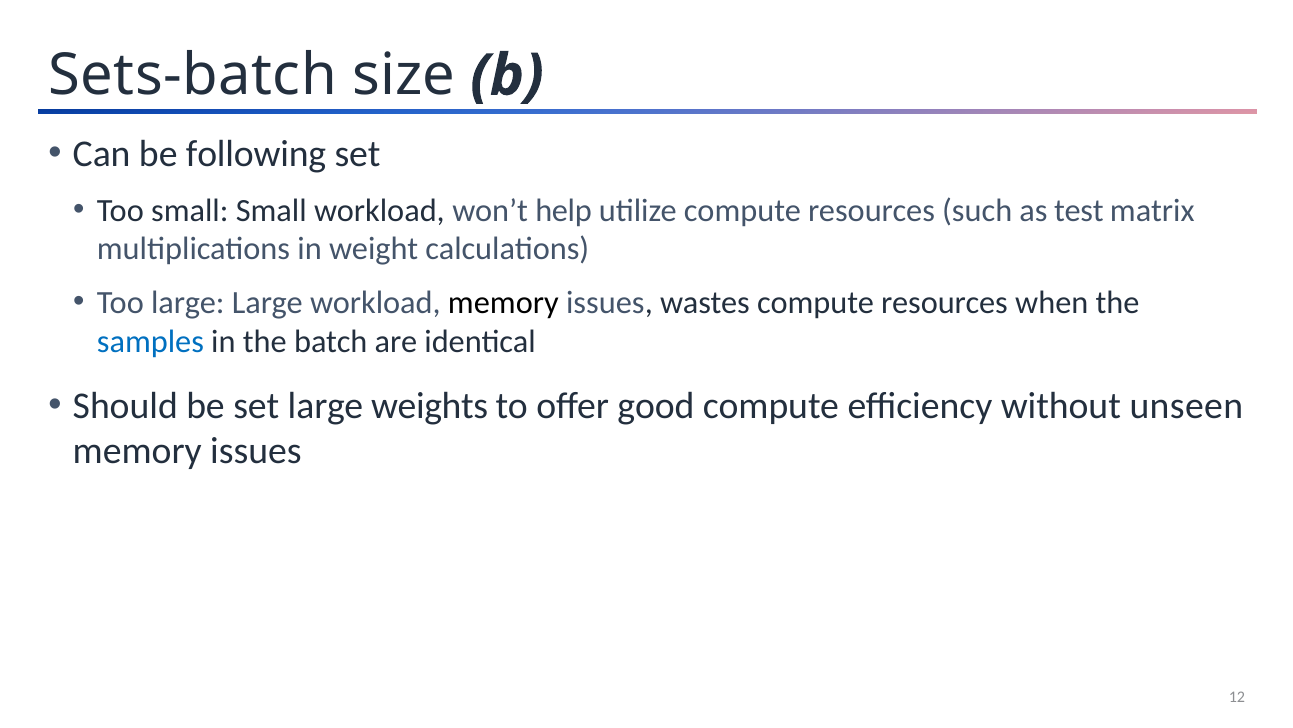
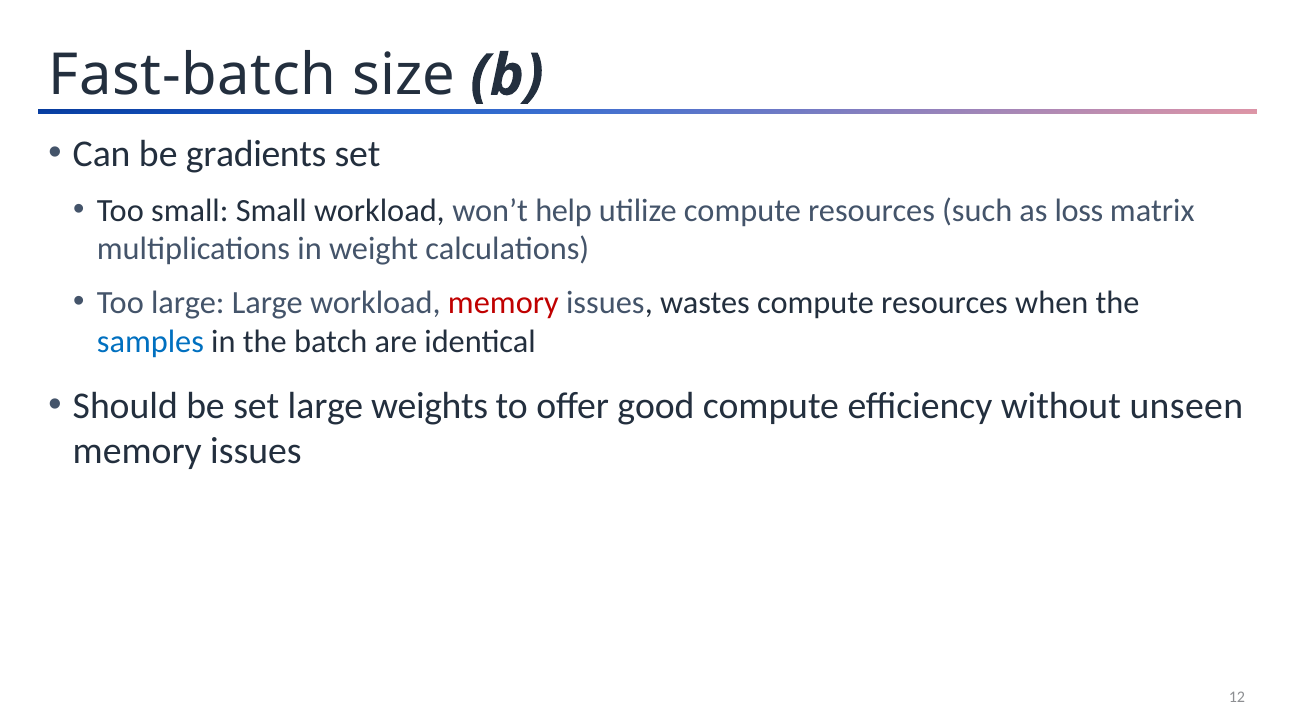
Sets-batch: Sets-batch -> Fast-batch
following: following -> gradients
test: test -> loss
memory at (503, 303) colour: black -> red
